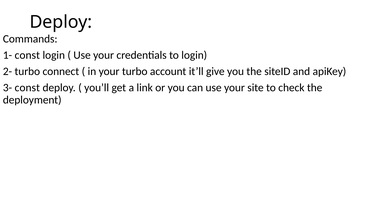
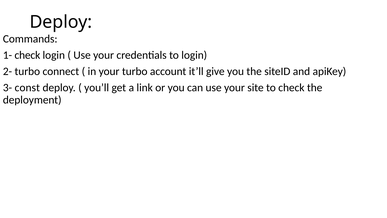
1- const: const -> check
